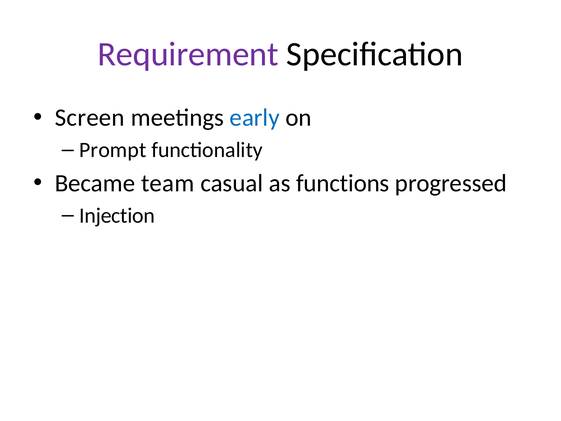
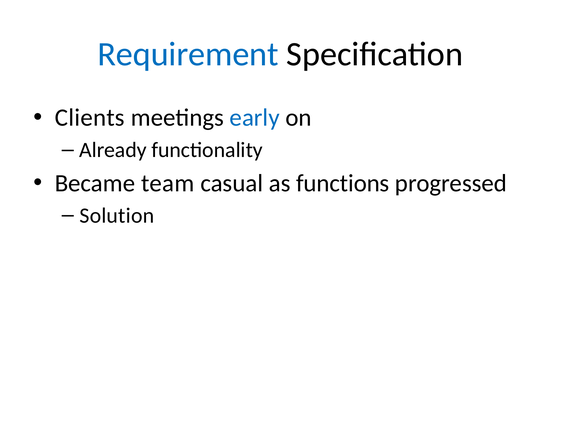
Requirement colour: purple -> blue
Screen: Screen -> Clients
Prompt: Prompt -> Already
Injection: Injection -> Solution
